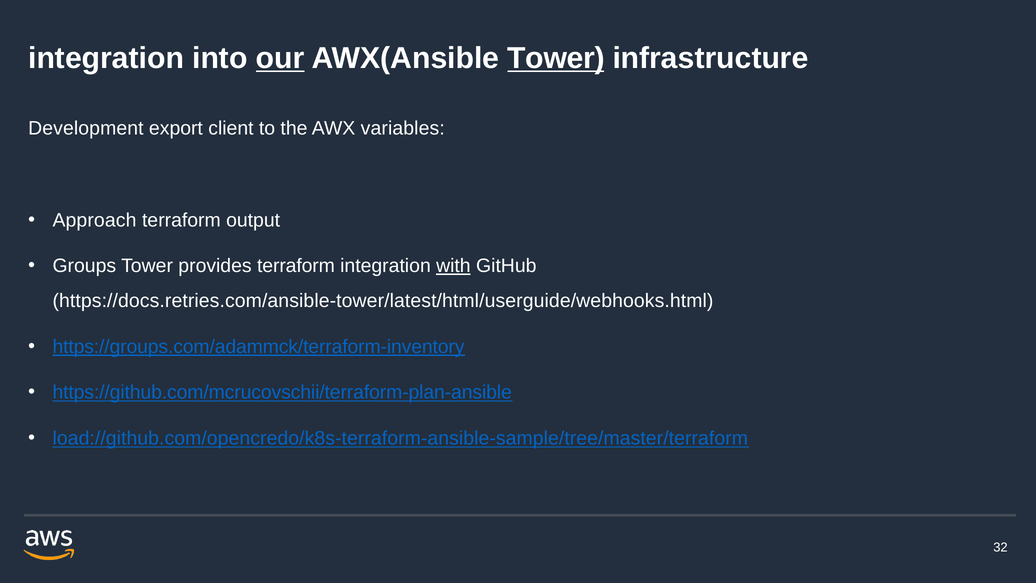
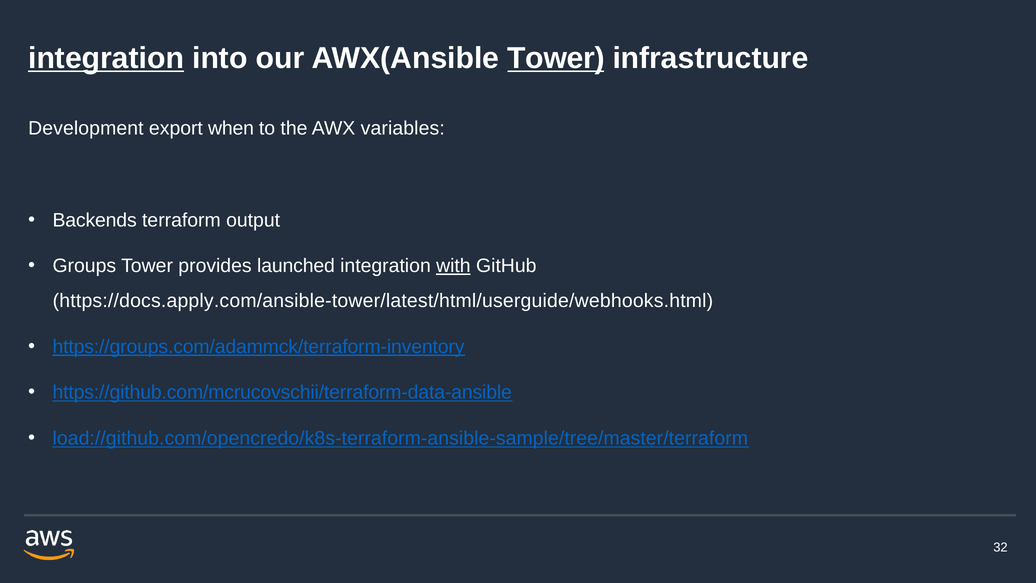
integration at (106, 58) underline: none -> present
our underline: present -> none
client: client -> when
Approach: Approach -> Backends
provides terraform: terraform -> launched
https://docs.retries.com/ansible-tower/latest/html/userguide/webhooks.html: https://docs.retries.com/ansible-tower/latest/html/userguide/webhooks.html -> https://docs.apply.com/ansible-tower/latest/html/userguide/webhooks.html
https://github.com/mcrucovschii/terraform-plan-ansible: https://github.com/mcrucovschii/terraform-plan-ansible -> https://github.com/mcrucovschii/terraform-data-ansible
